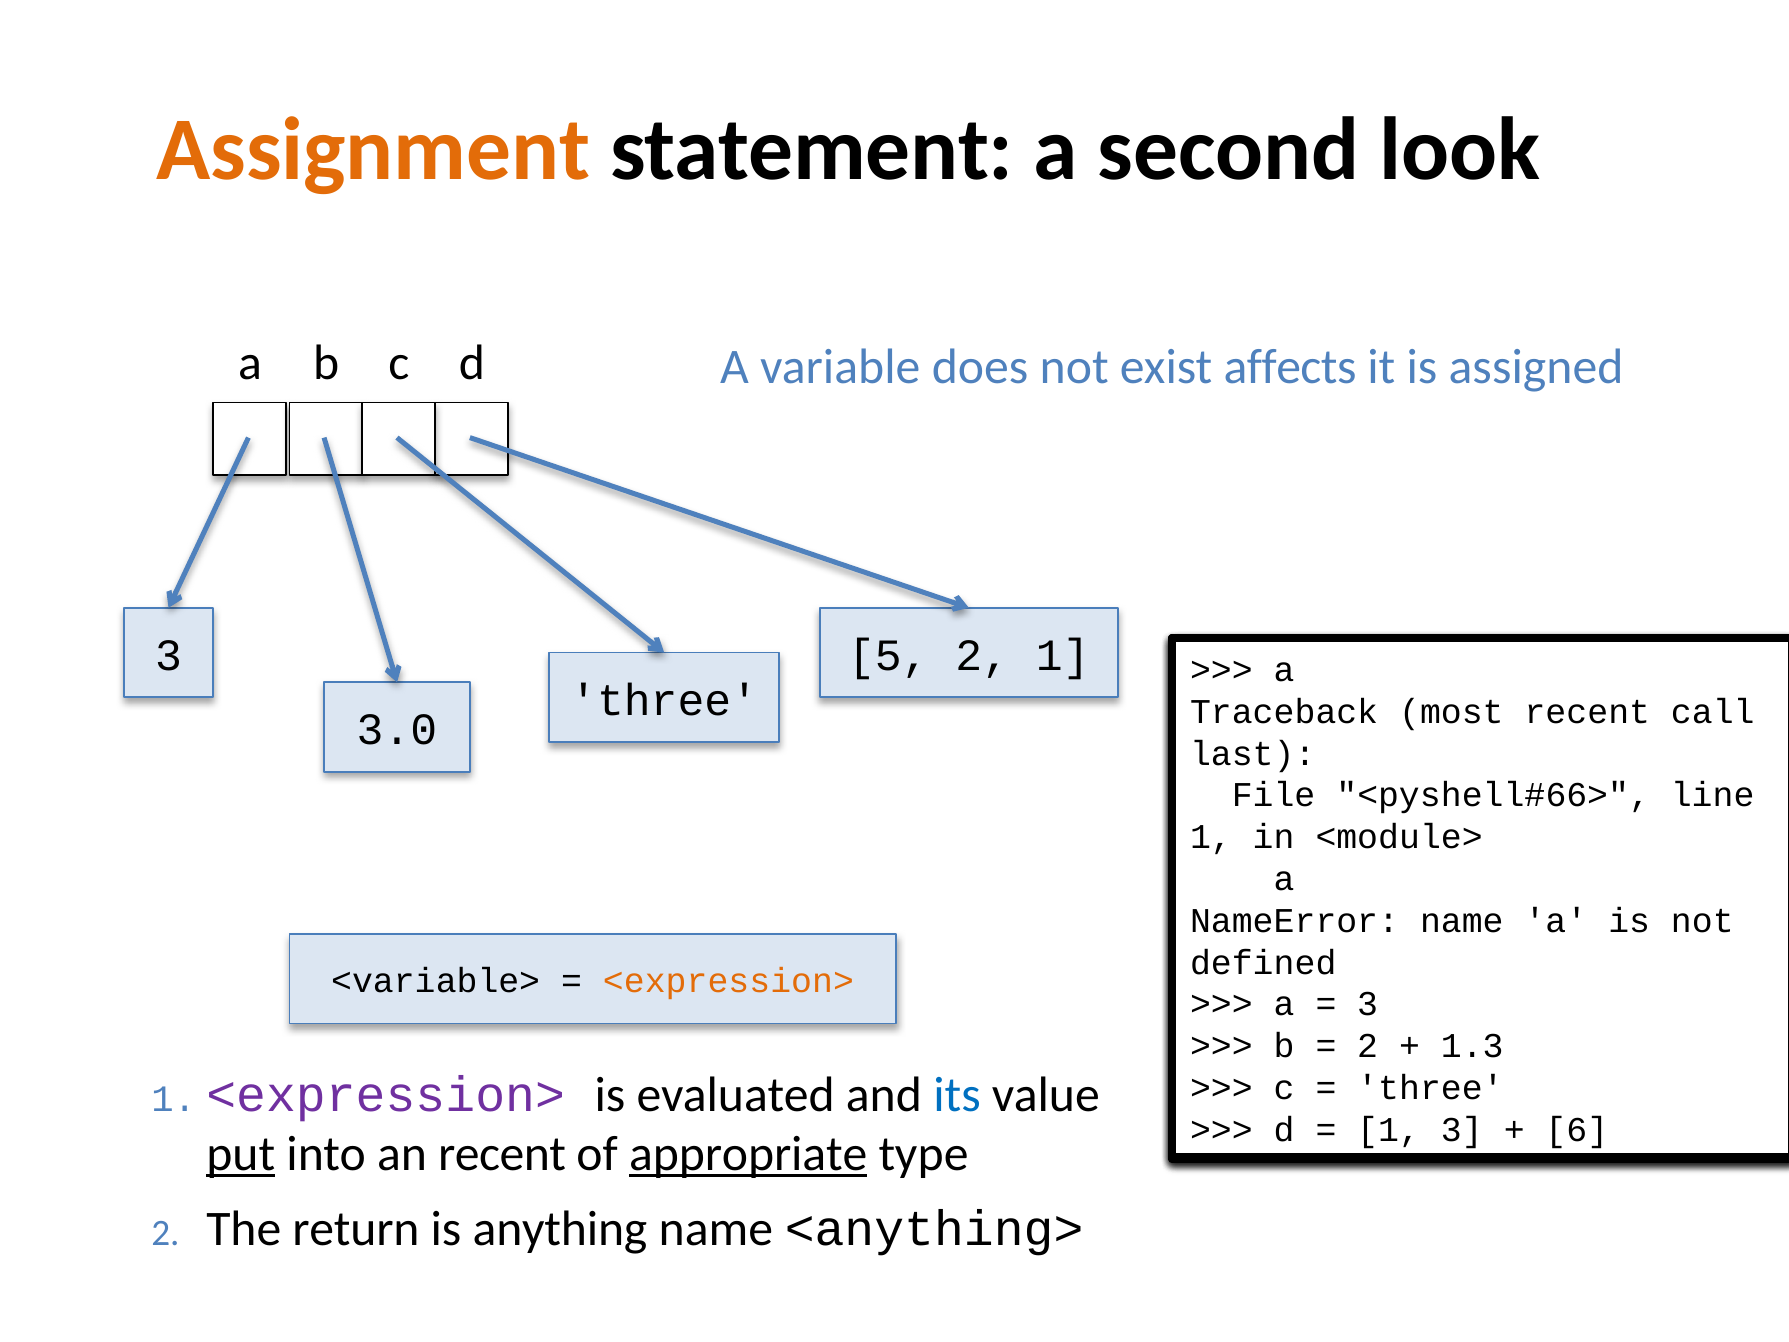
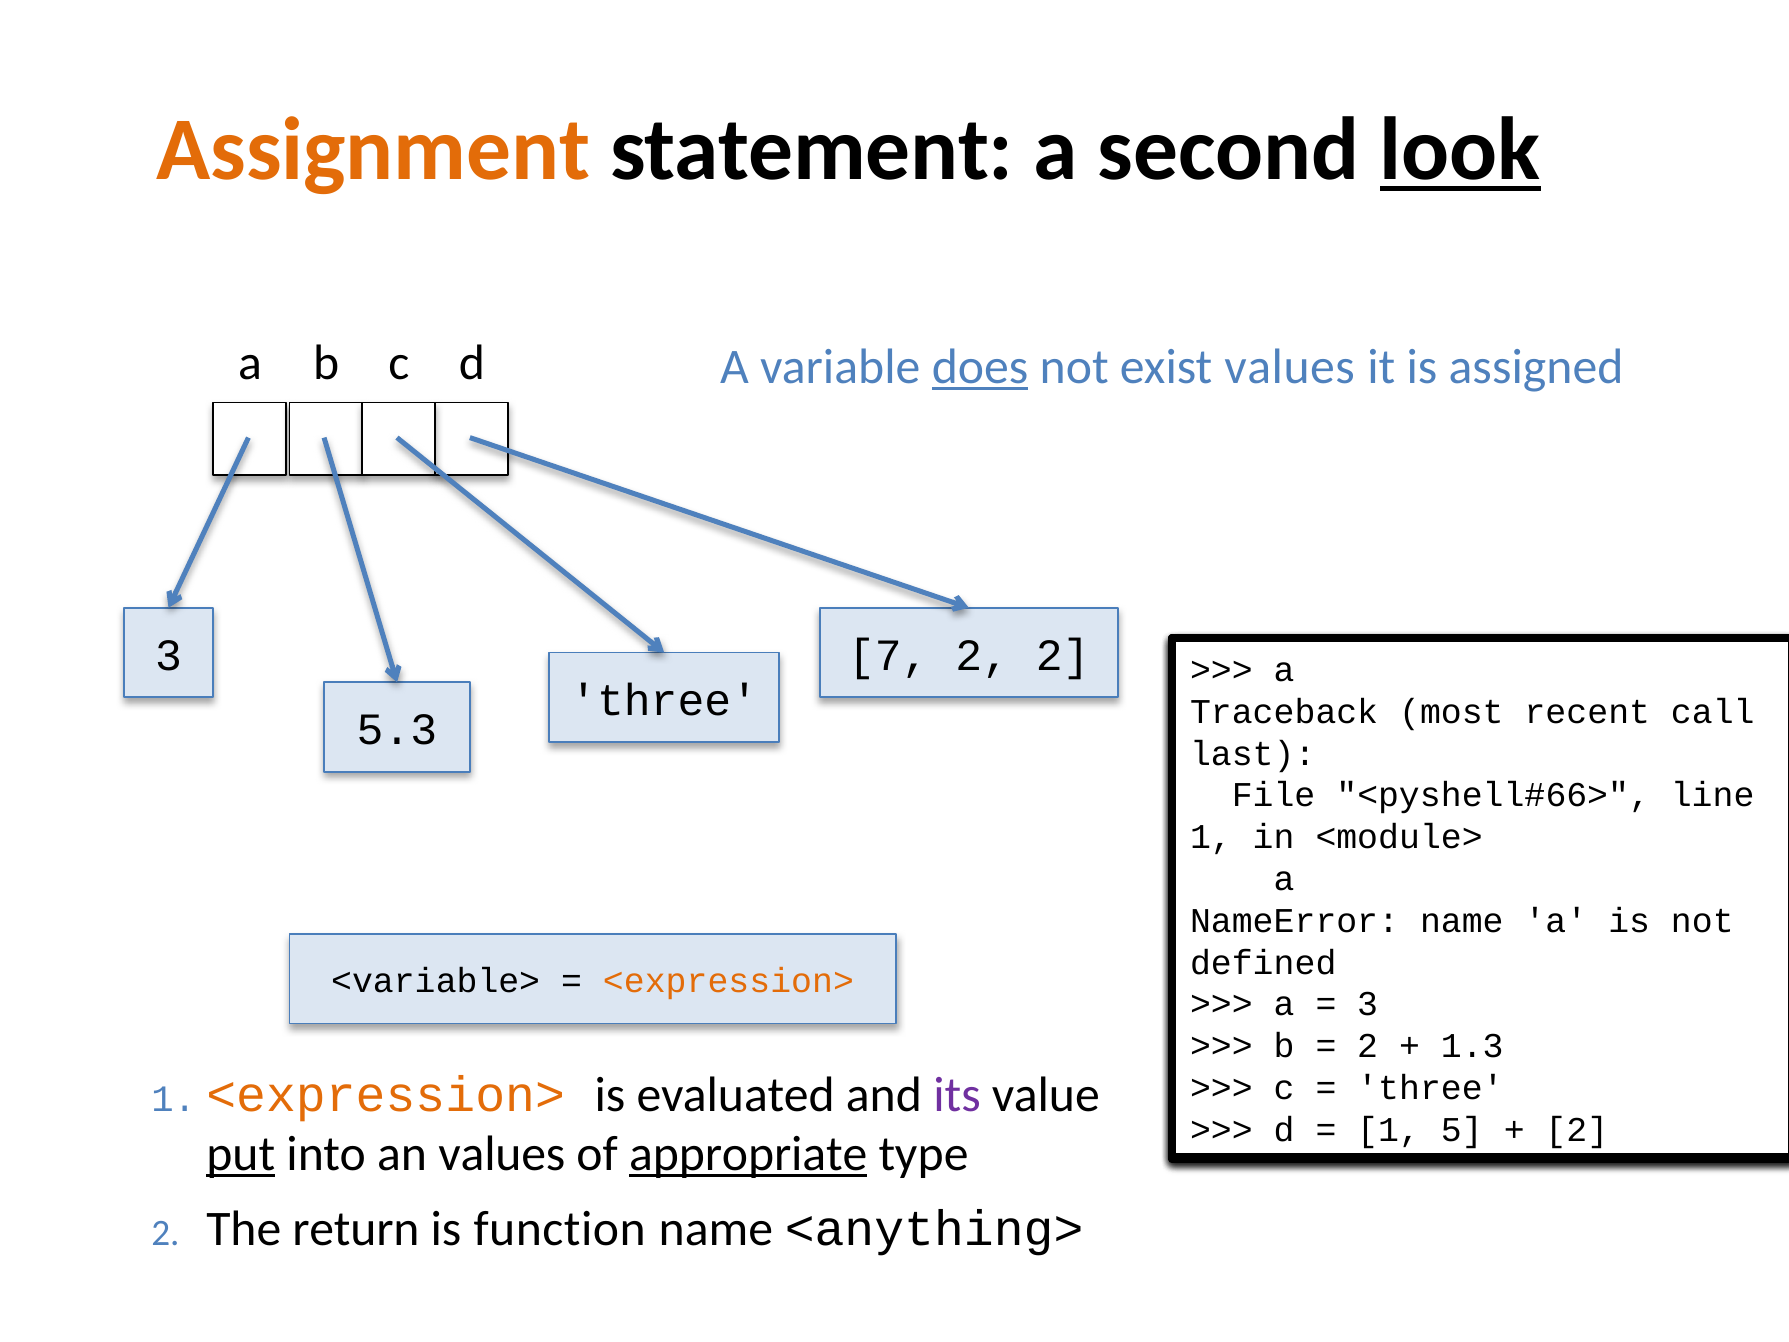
look underline: none -> present
does underline: none -> present
exist affects: affects -> values
5: 5 -> 7
2 1: 1 -> 2
3.0: 3.0 -> 5.3
<expression> at (386, 1095) colour: purple -> orange
its colour: blue -> purple
1 3: 3 -> 5
6 at (1577, 1129): 6 -> 2
an recent: recent -> values
anything: anything -> function
